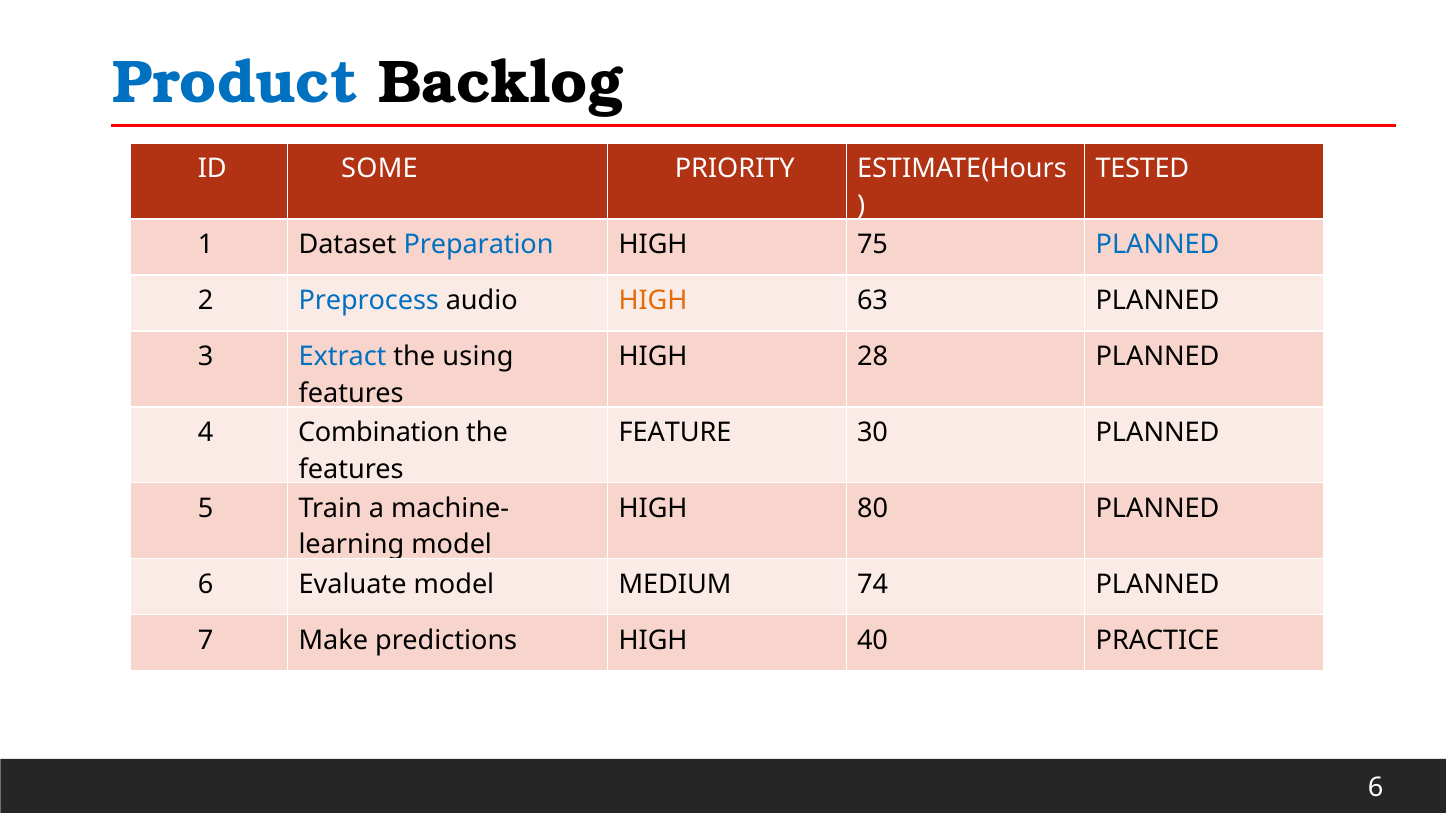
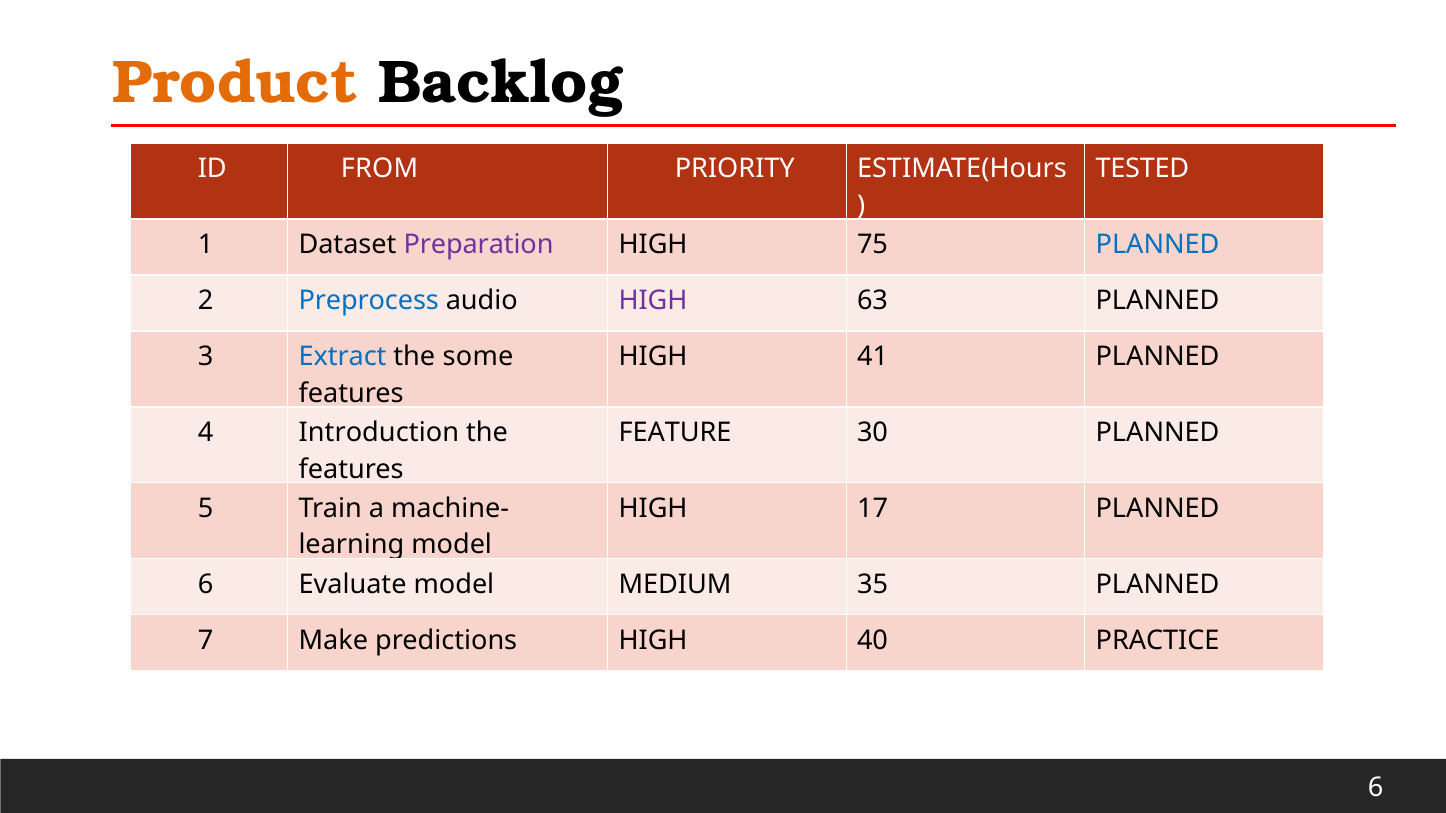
Product colour: blue -> orange
SOME: SOME -> FROM
Preparation colour: blue -> purple
HIGH at (653, 300) colour: orange -> purple
using: using -> some
28: 28 -> 41
Combination: Combination -> Introduction
80: 80 -> 17
74: 74 -> 35
